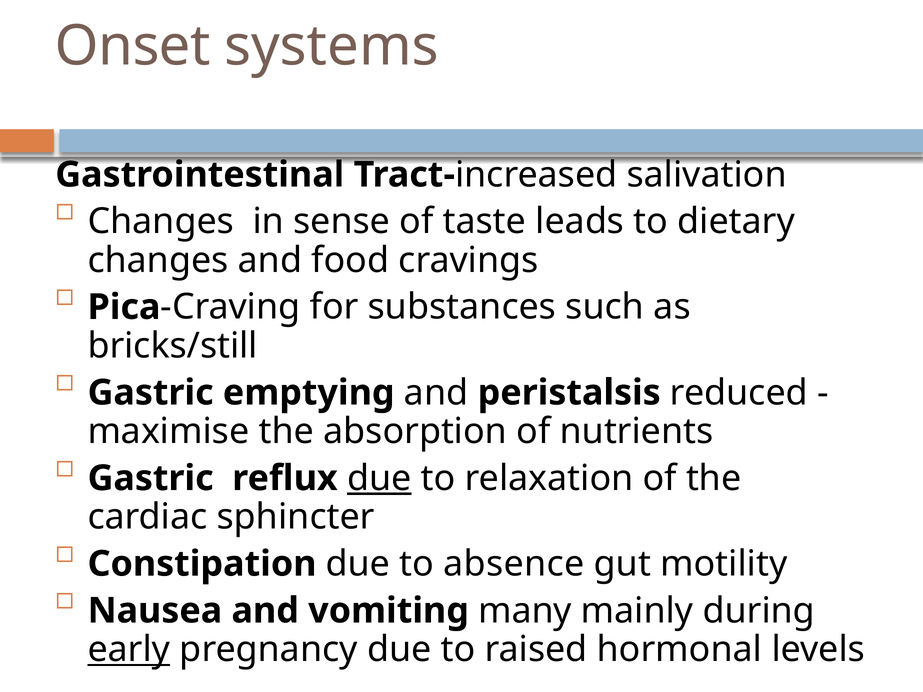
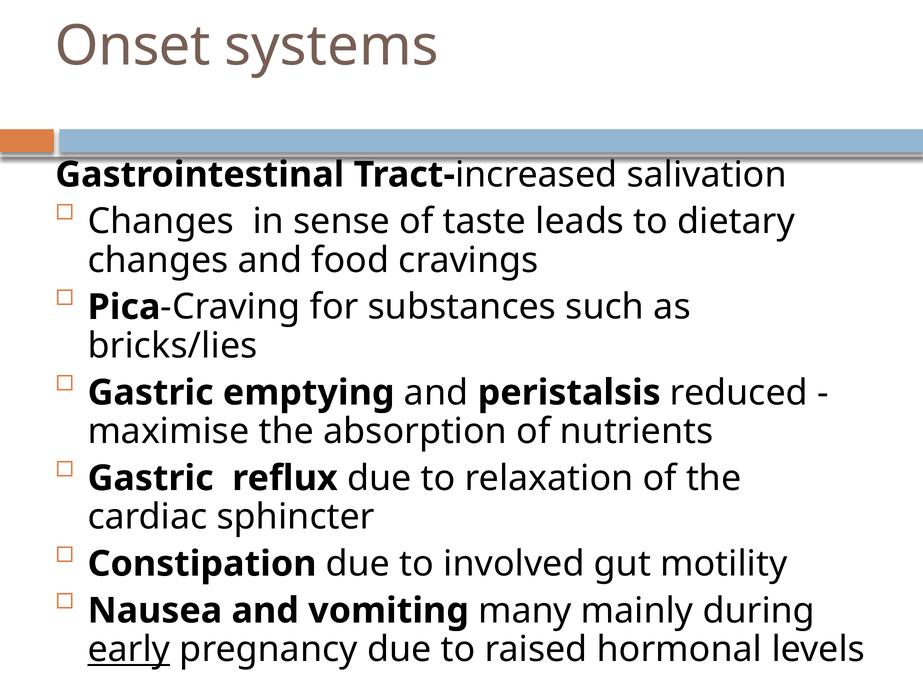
bricks/still: bricks/still -> bricks/lies
due at (379, 478) underline: present -> none
absence: absence -> involved
